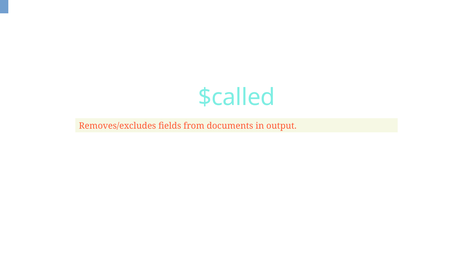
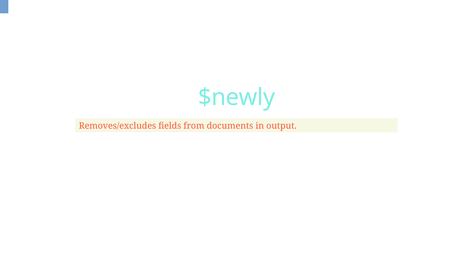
$called: $called -> $newly
